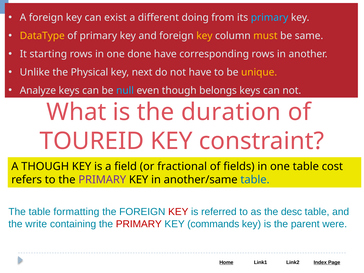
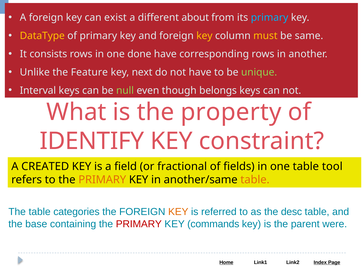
doing: doing -> about
starting: starting -> consists
Physical: Physical -> Feature
unique colour: yellow -> light green
Analyze: Analyze -> Interval
null colour: light blue -> light green
duration: duration -> property
TOUREID: TOUREID -> IDENTIFY
A THOUGH: THOUGH -> CREATED
cost: cost -> tool
PRIMARY at (102, 180) colour: purple -> orange
table at (255, 180) colour: blue -> orange
formatting: formatting -> categories
KEY at (178, 212) colour: red -> orange
write: write -> base
